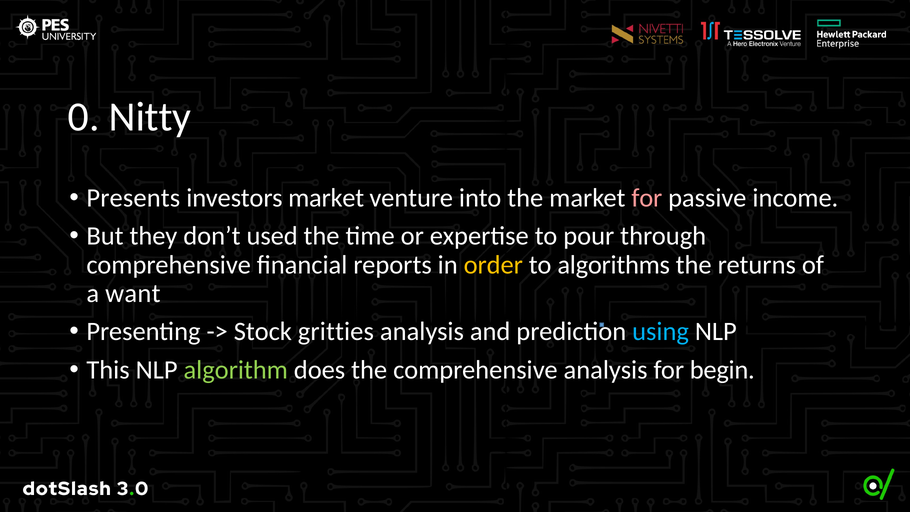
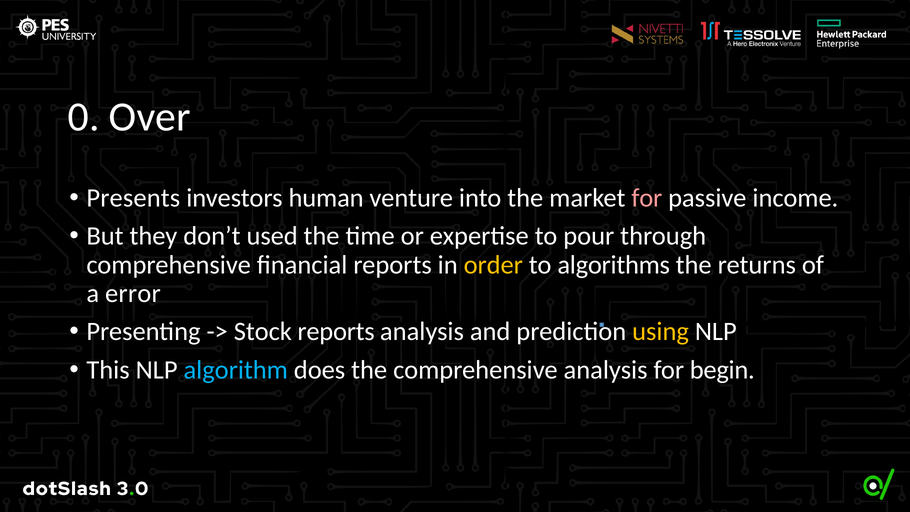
Nitty: Nitty -> Over
investors market: market -> human
want: want -> error
Stock gritties: gritties -> reports
using colour: light blue -> yellow
algorithm colour: light green -> light blue
